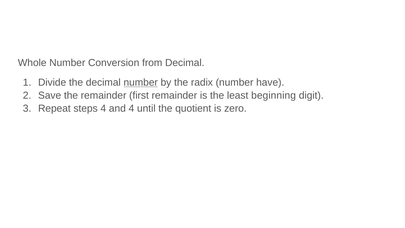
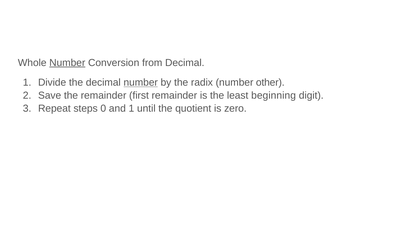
Number at (67, 63) underline: none -> present
have: have -> other
steps 4: 4 -> 0
and 4: 4 -> 1
